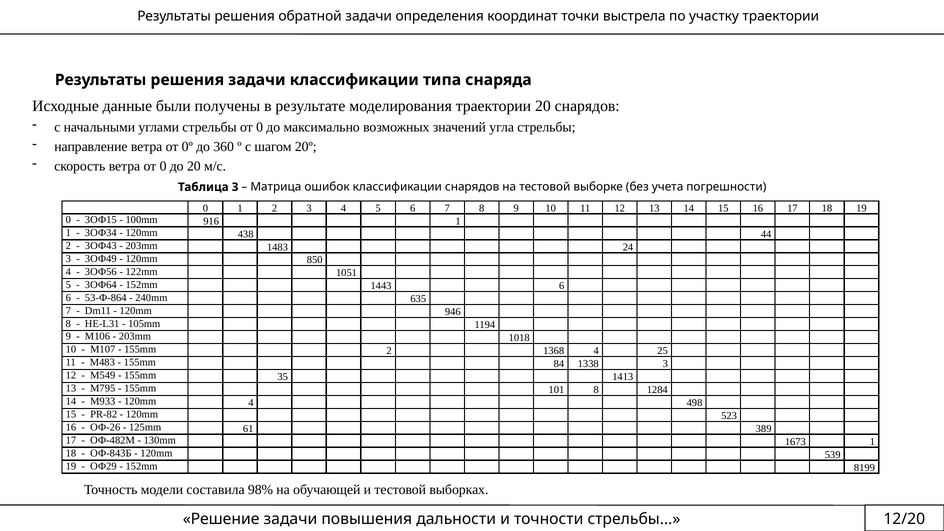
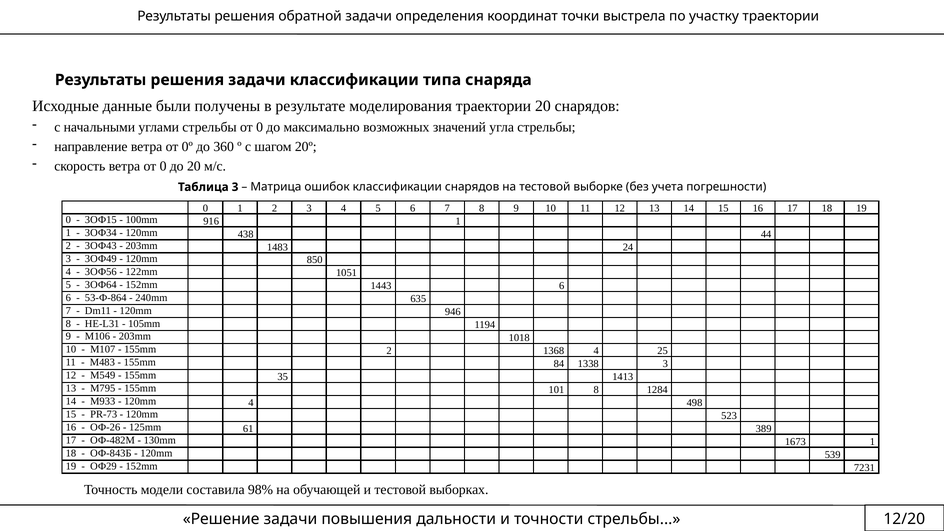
PR-82: PR-82 -> PR-73
8199: 8199 -> 7231
